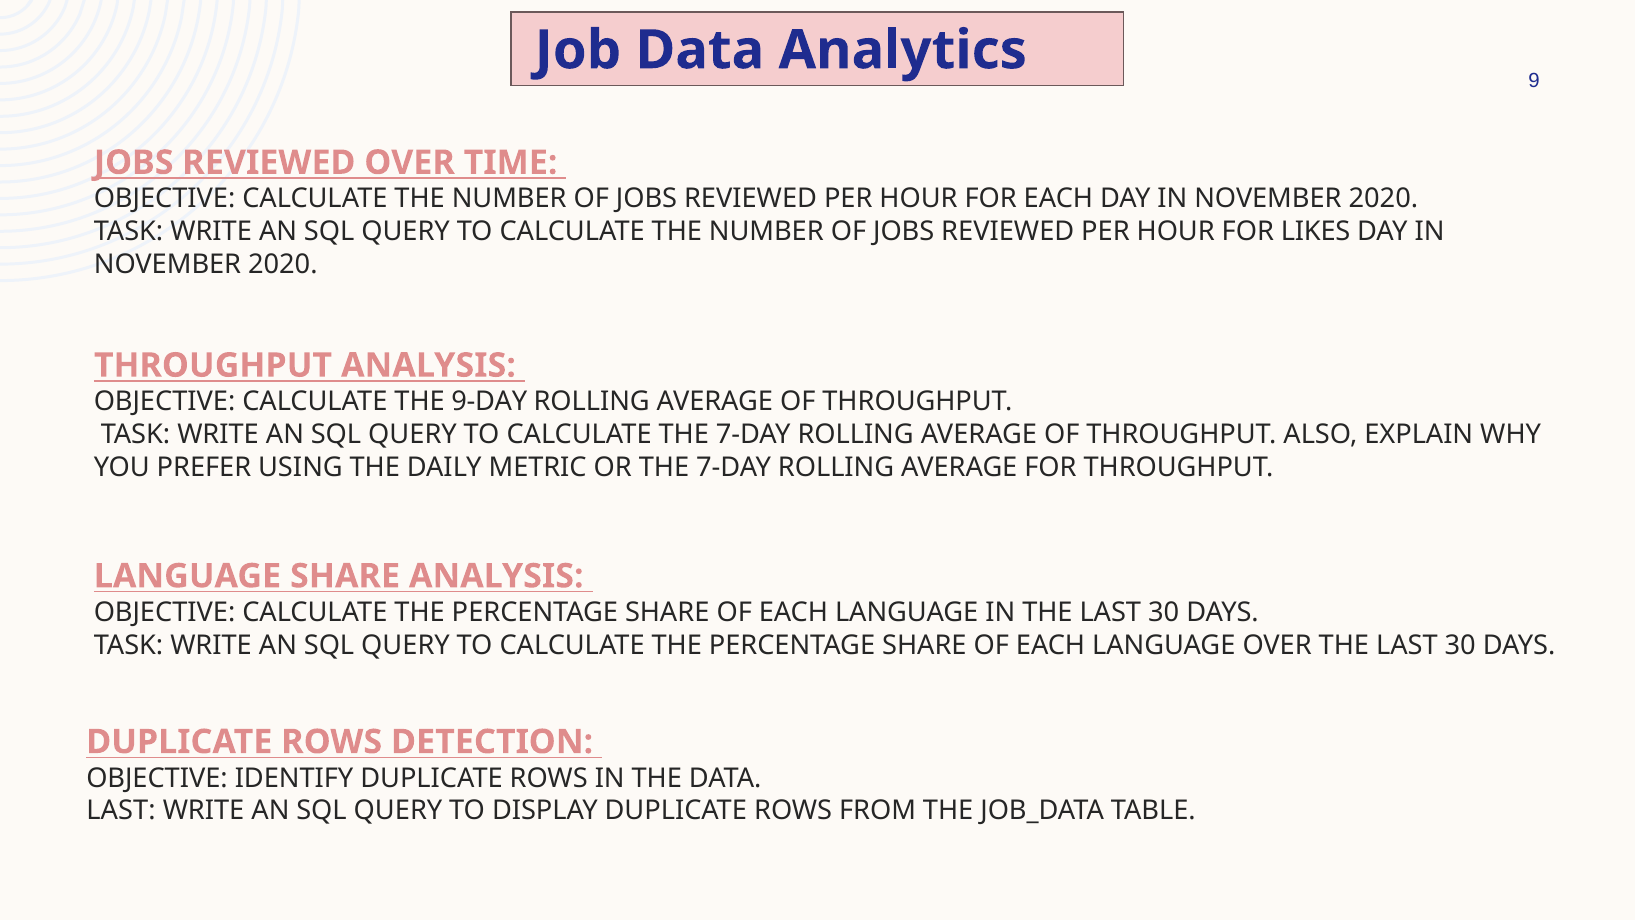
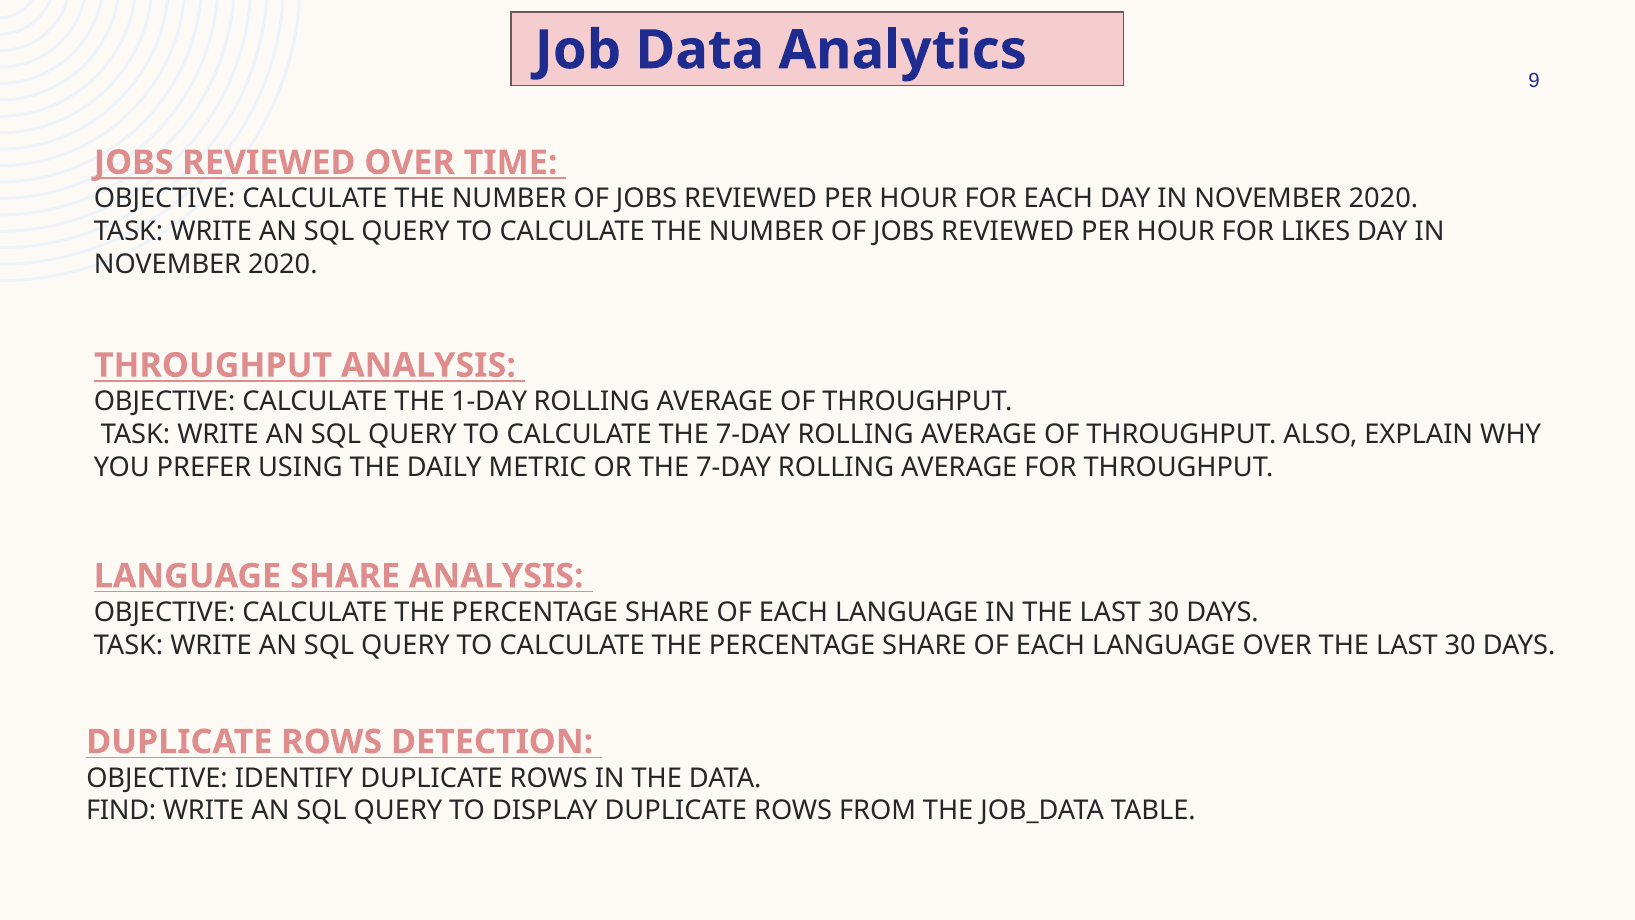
9-DAY: 9-DAY -> 1-DAY
LAST at (121, 811): LAST -> FIND
